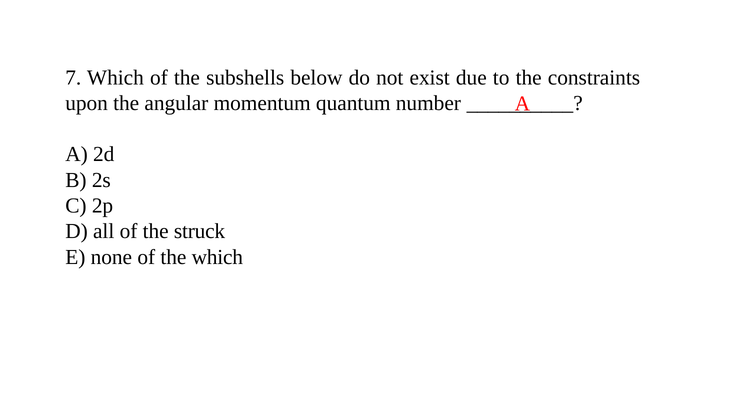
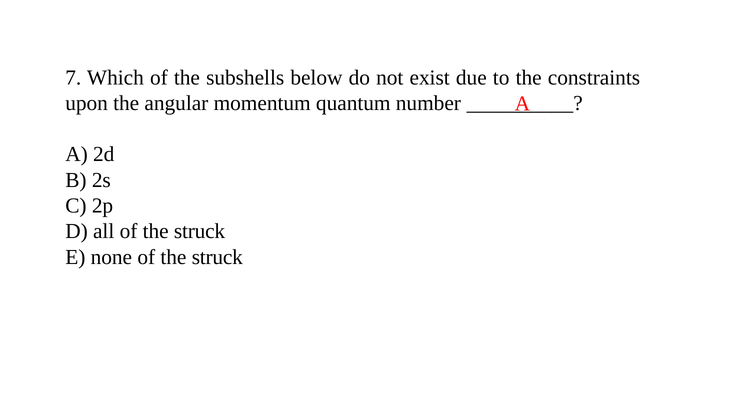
none of the which: which -> struck
